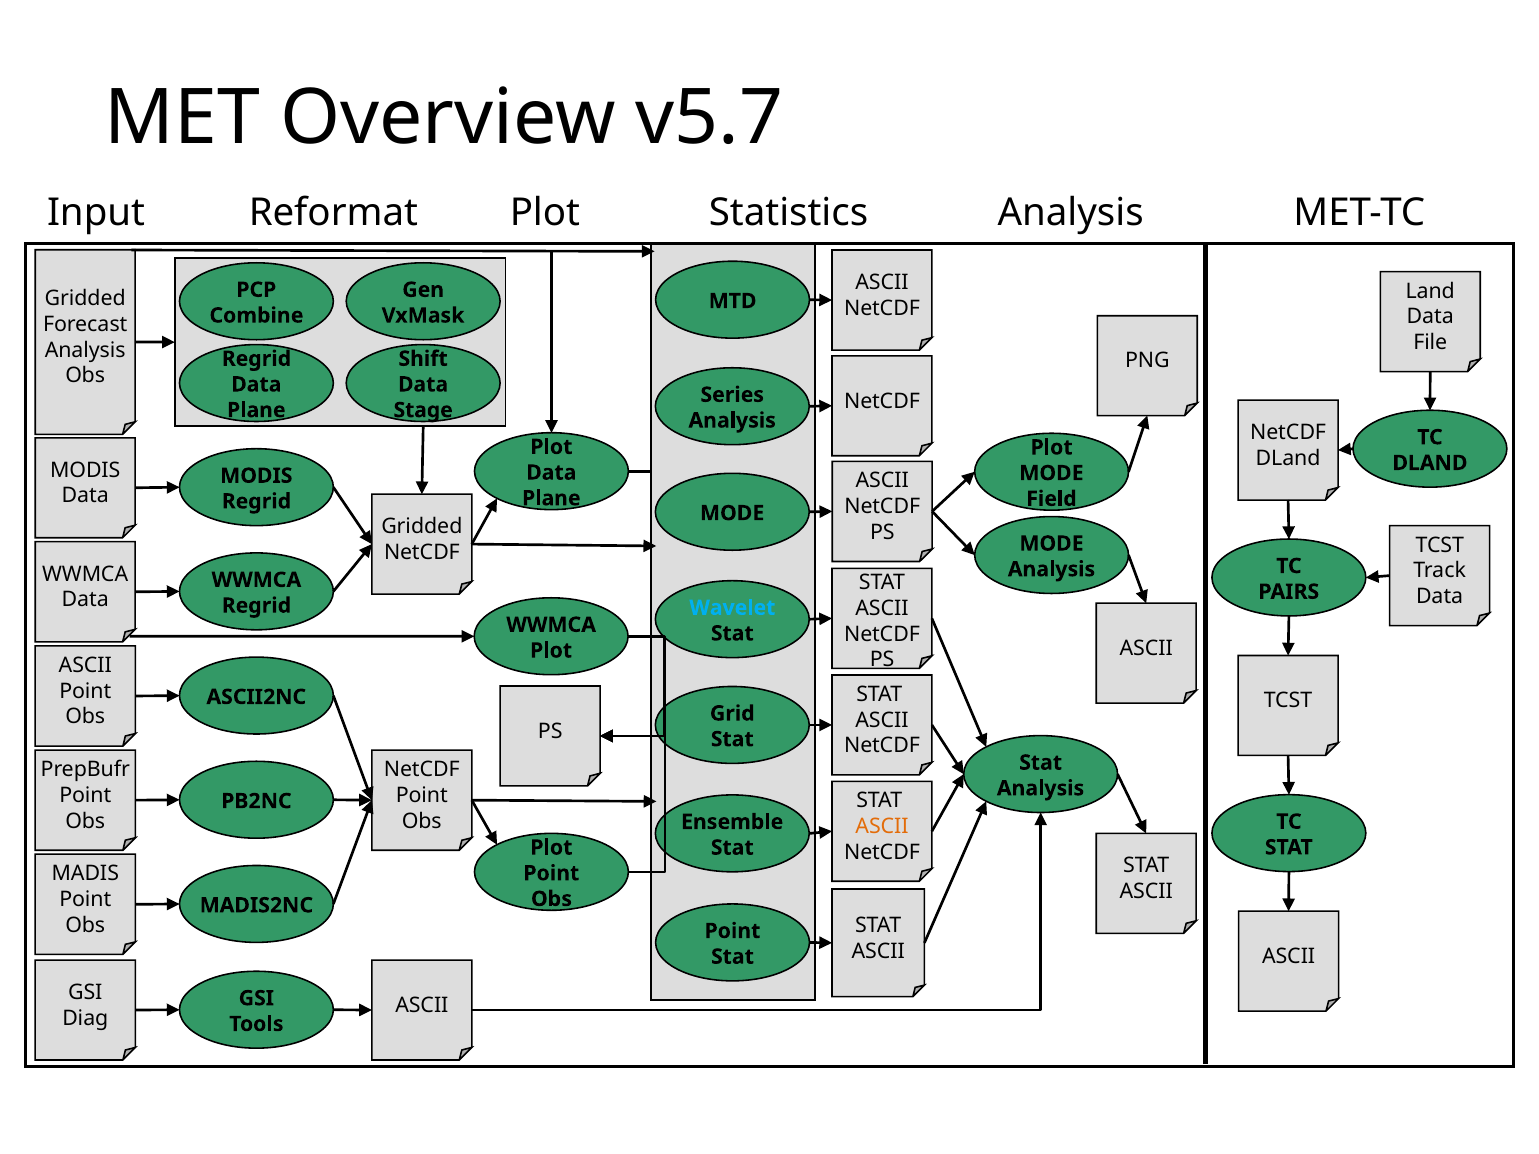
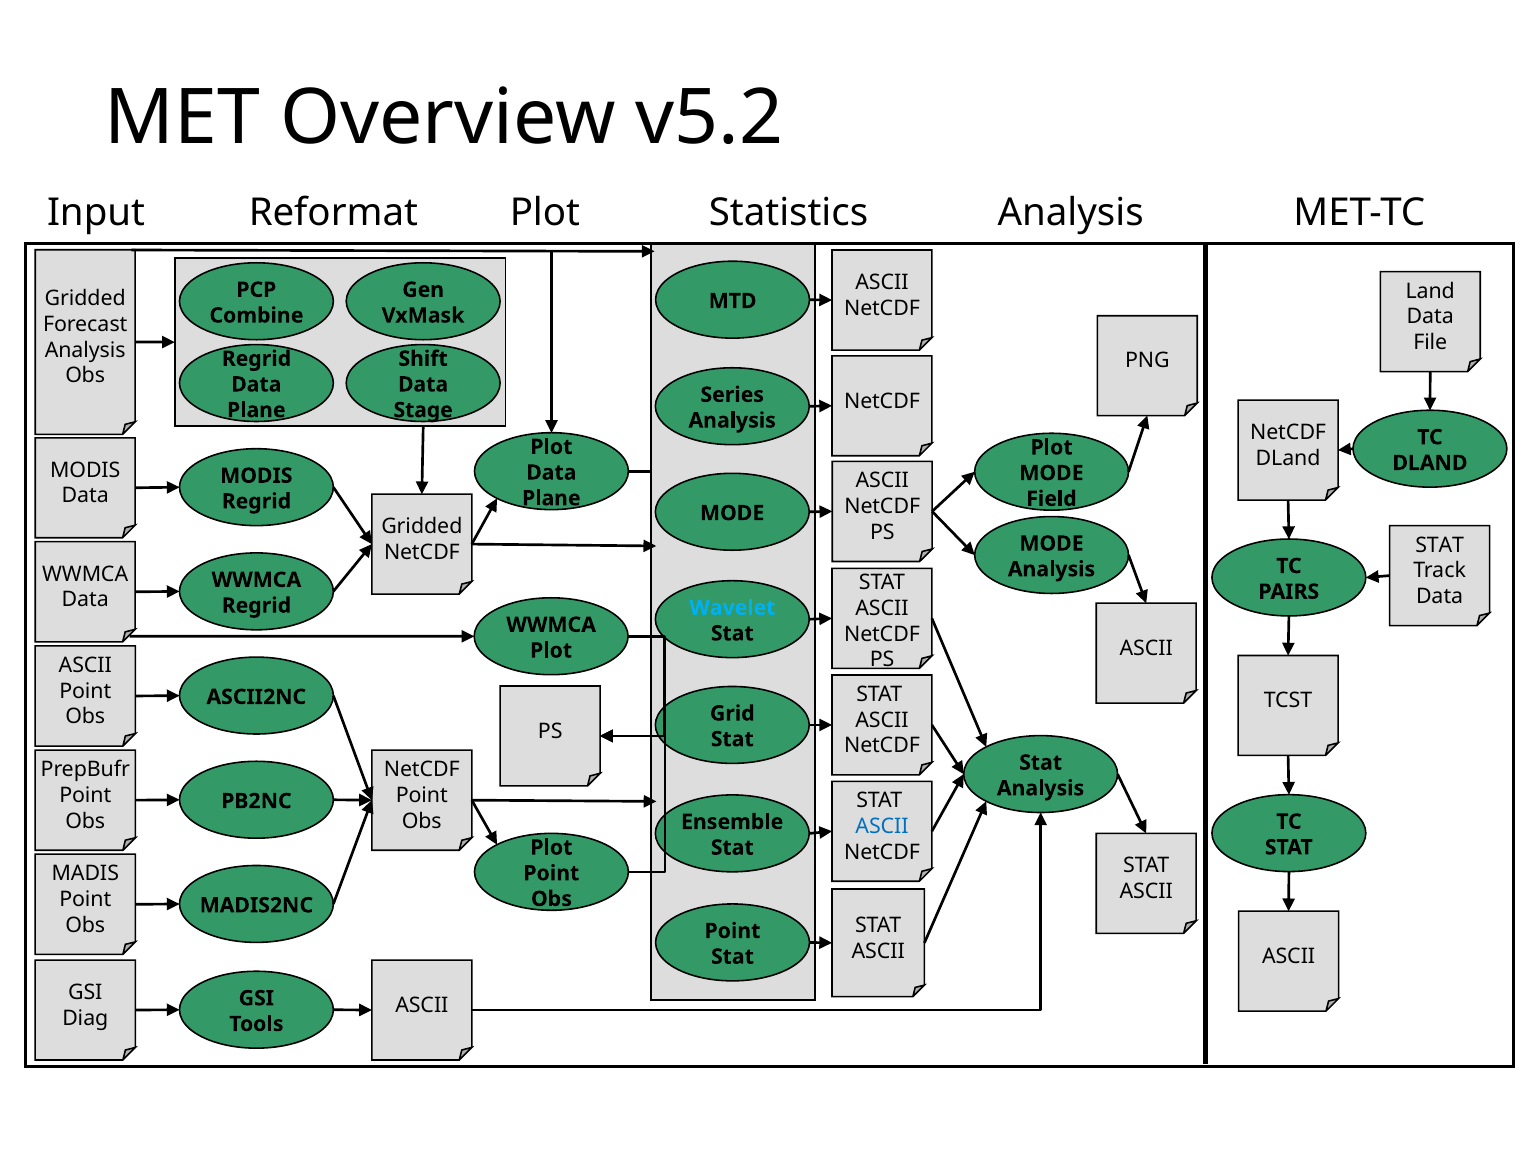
v5.7: v5.7 -> v5.2
TCST at (1440, 545): TCST -> STAT
ASCII at (882, 827) colour: orange -> blue
